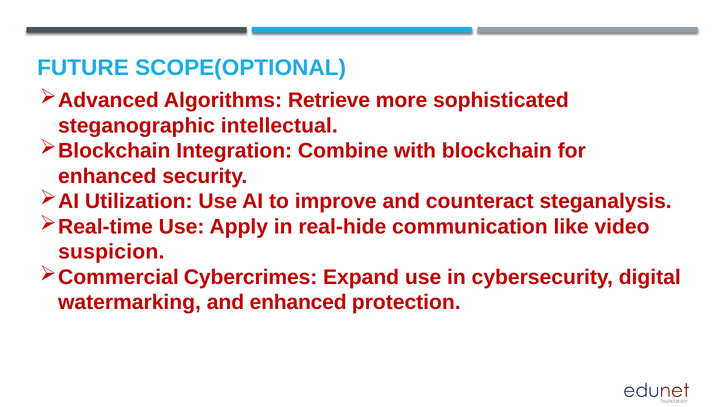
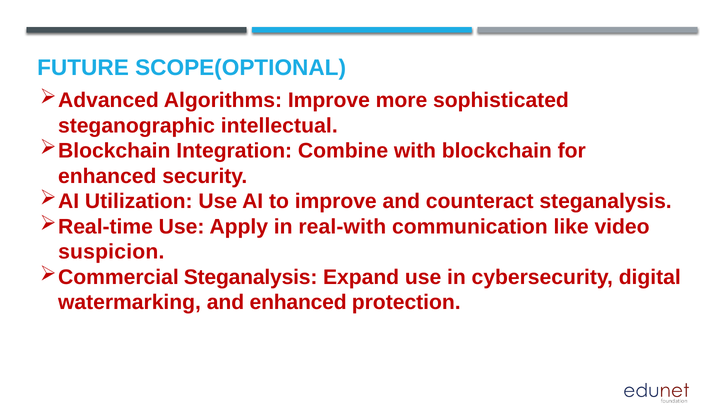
Algorithms Retrieve: Retrieve -> Improve
real-hide: real-hide -> real-with
Cybercrimes at (251, 277): Cybercrimes -> Steganalysis
